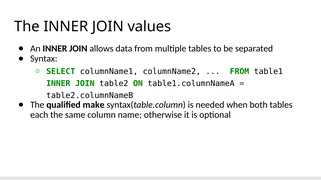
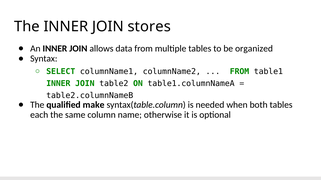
values: values -> stores
separated: separated -> organized
